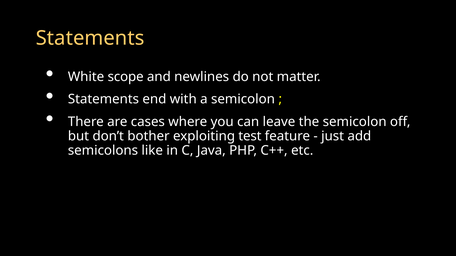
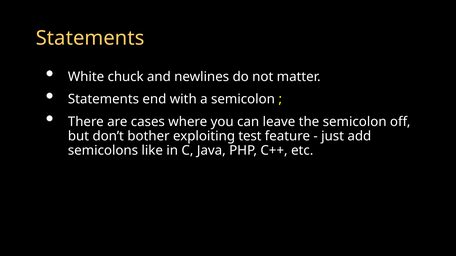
scope: scope -> chuck
